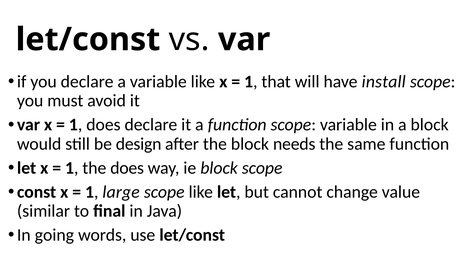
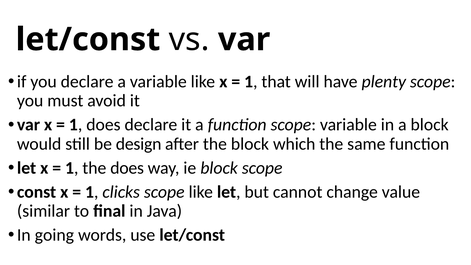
install: install -> plenty
needs: needs -> which
large: large -> clicks
